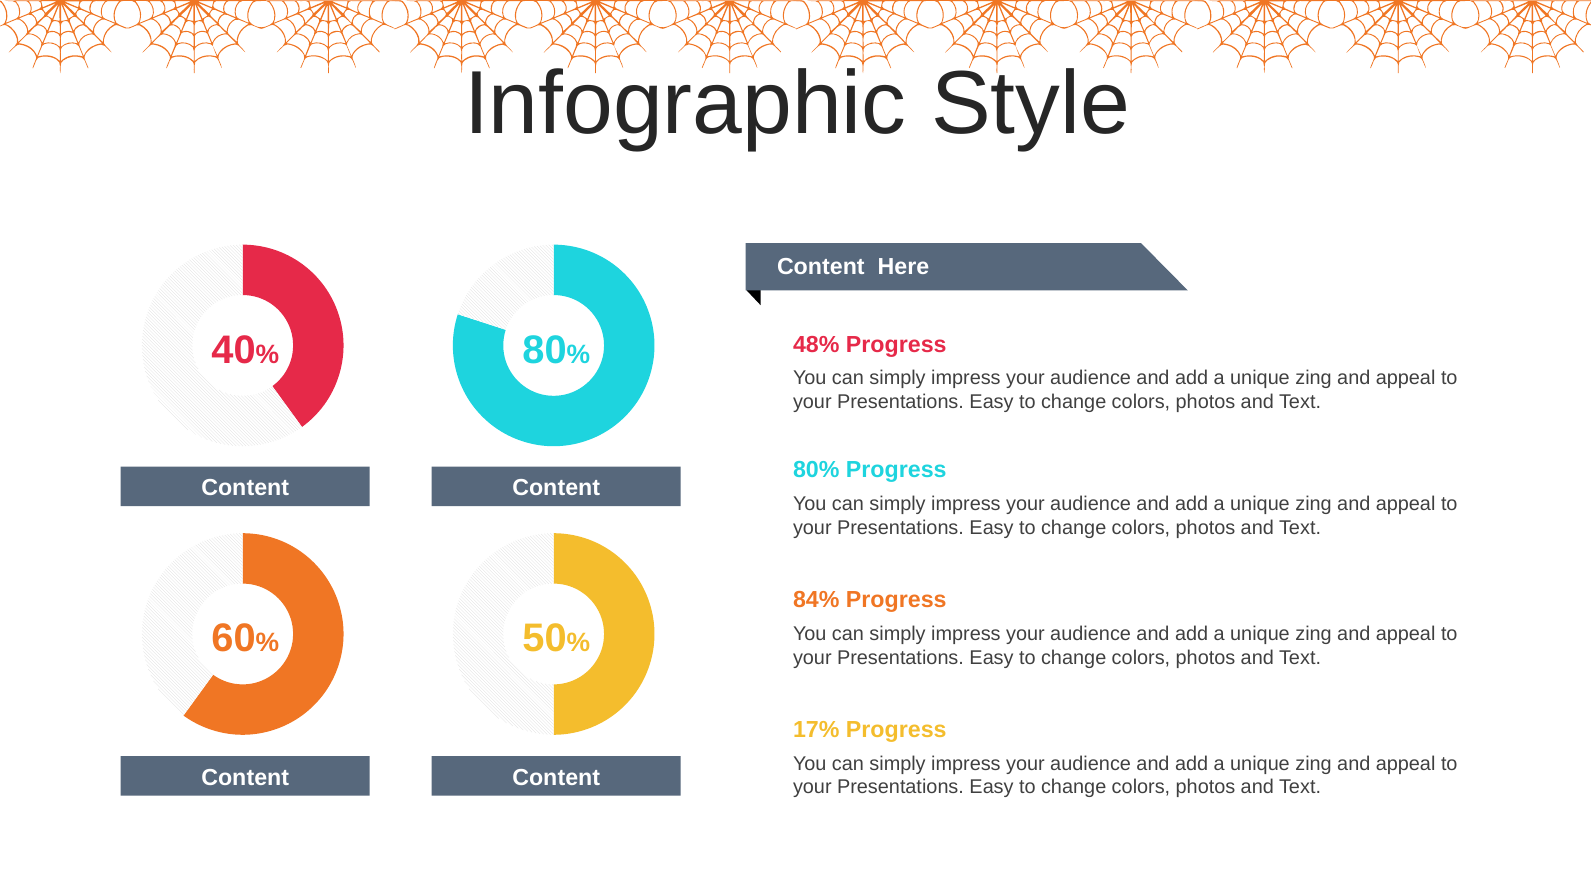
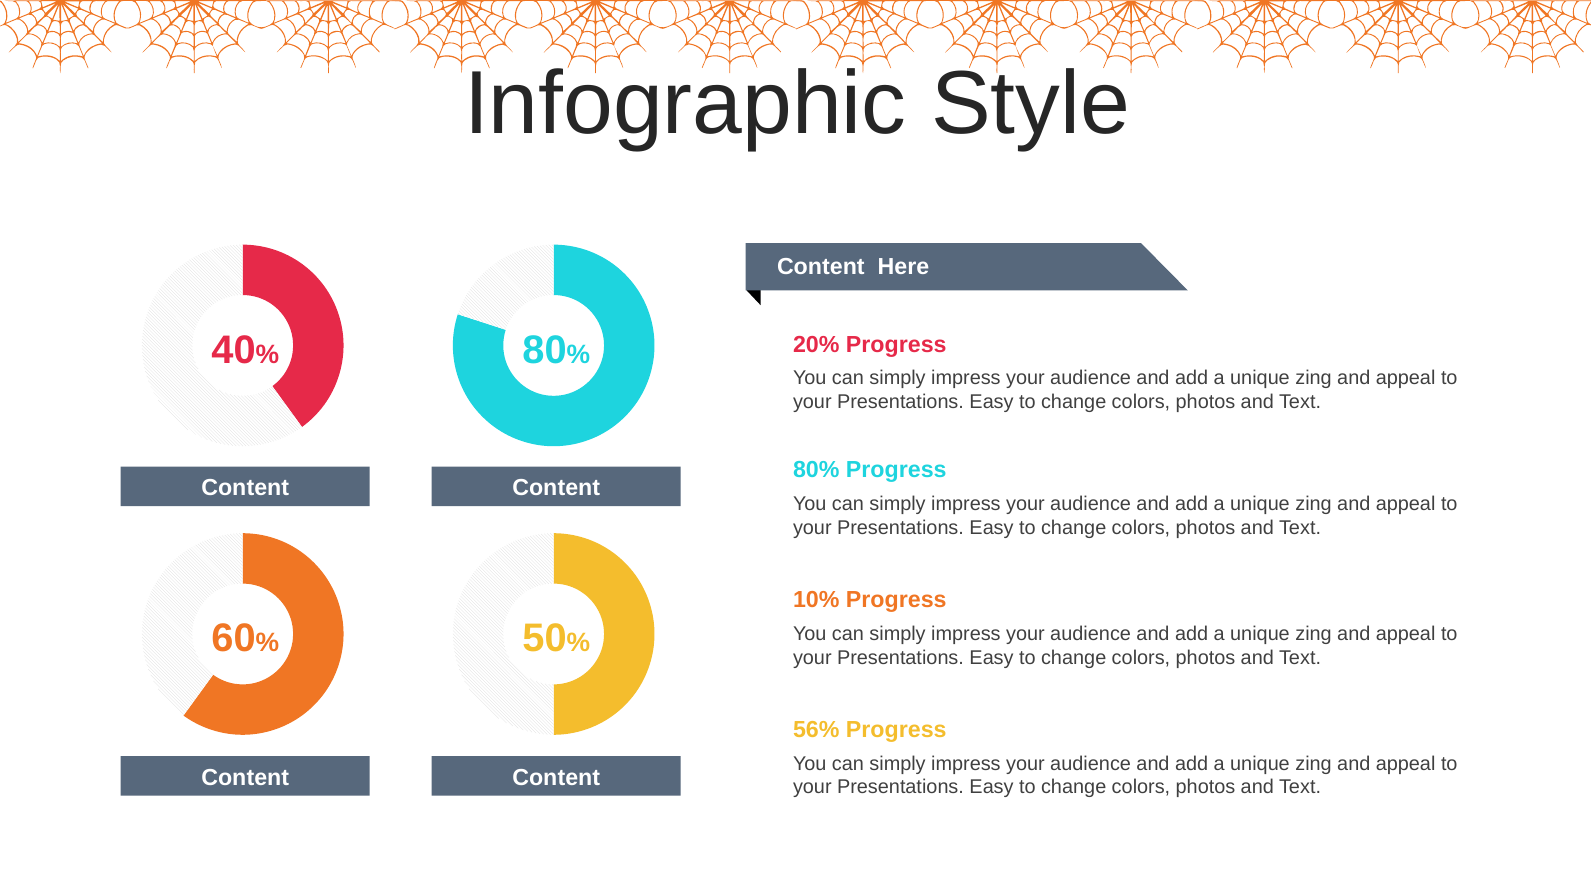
48%: 48% -> 20%
84%: 84% -> 10%
17%: 17% -> 56%
